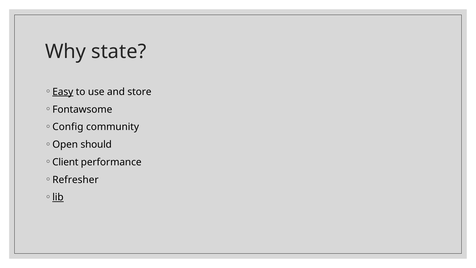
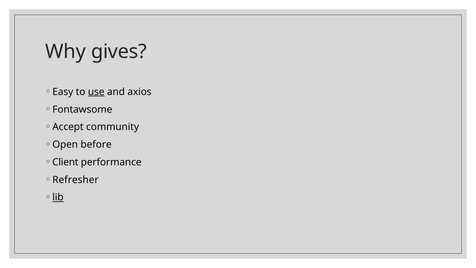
state: state -> gives
Easy underline: present -> none
use underline: none -> present
store: store -> axios
Config: Config -> Accept
should: should -> before
